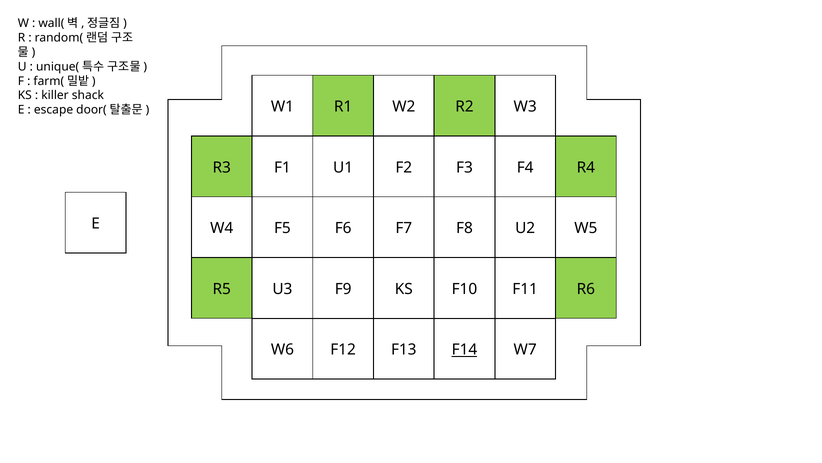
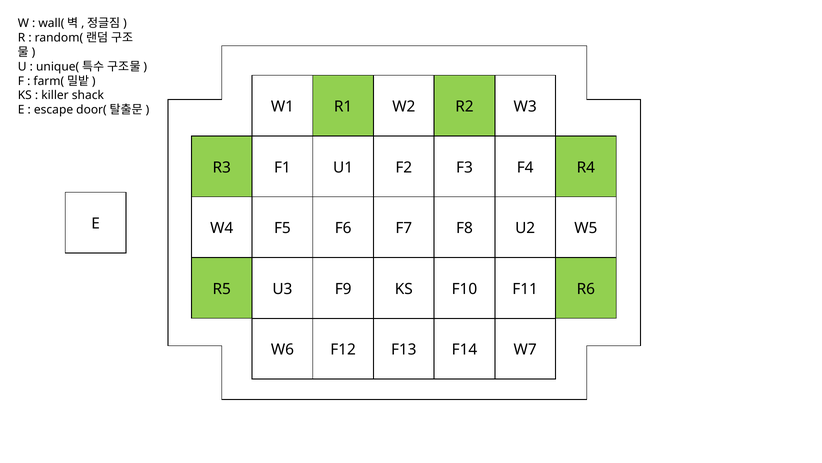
F14 underline: present -> none
